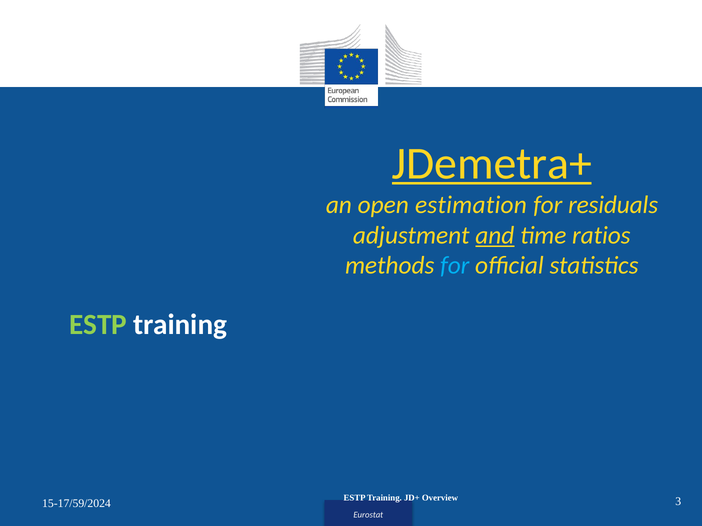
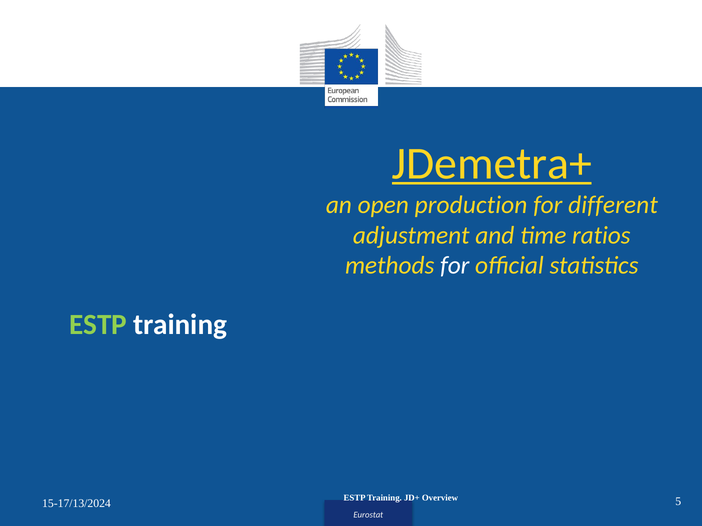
estimation: estimation -> production
residuals: residuals -> different
and underline: present -> none
for at (455, 266) colour: light blue -> white
15-17/59/2024: 15-17/59/2024 -> 15-17/13/2024
3: 3 -> 5
